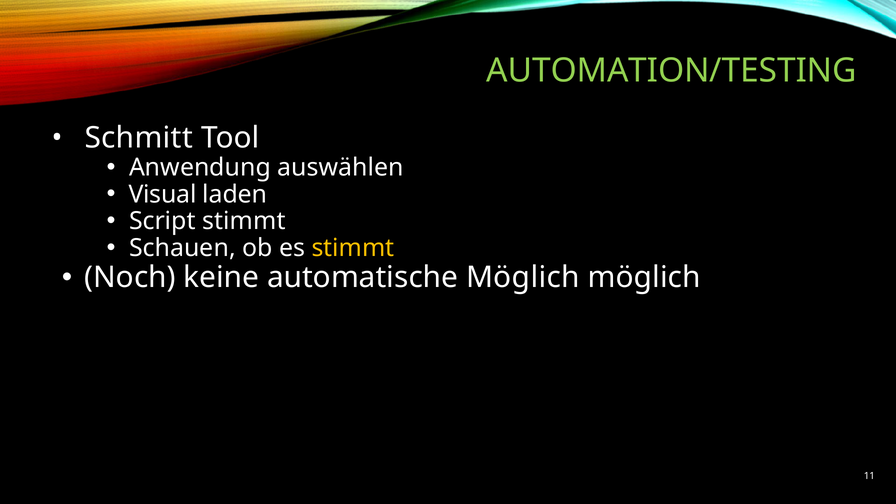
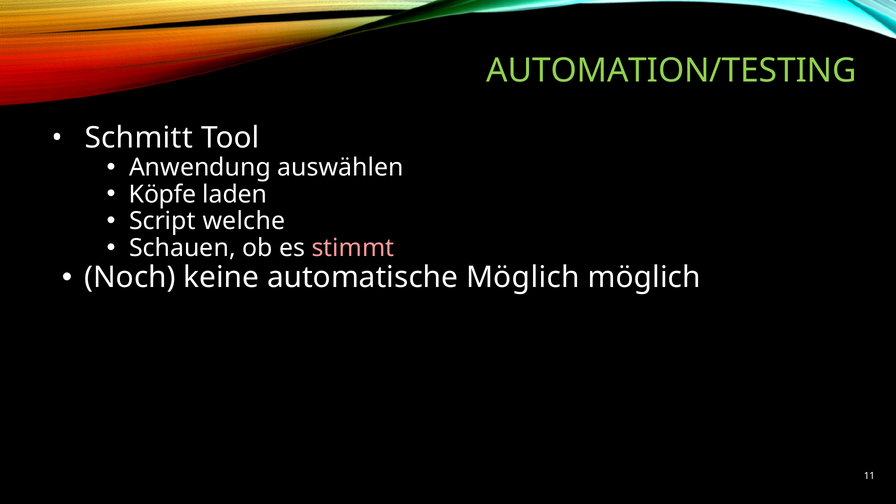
Visual: Visual -> Köpfe
Script stimmt: stimmt -> welche
stimmt at (353, 248) colour: yellow -> pink
